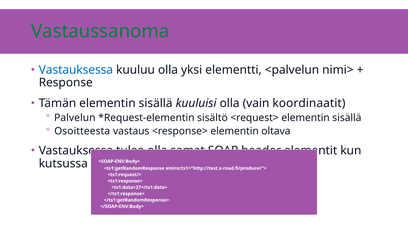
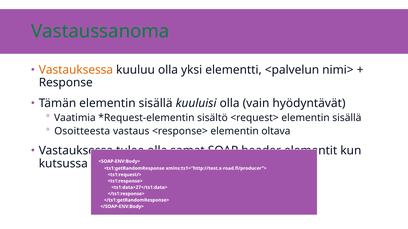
Vastauksessa at (76, 70) colour: blue -> orange
koordinaatit: koordinaatit -> hyödyntävät
Palvelun: Palvelun -> Vaatimia
